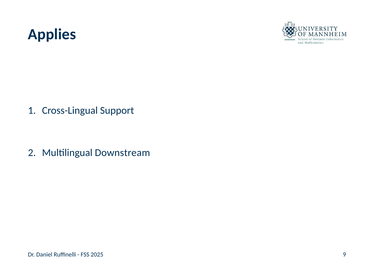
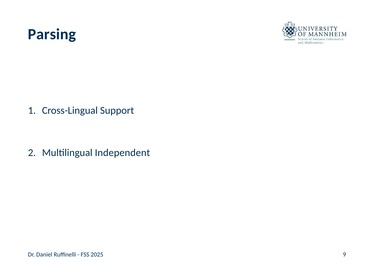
Applies: Applies -> Parsing
Downstream: Downstream -> Independent
